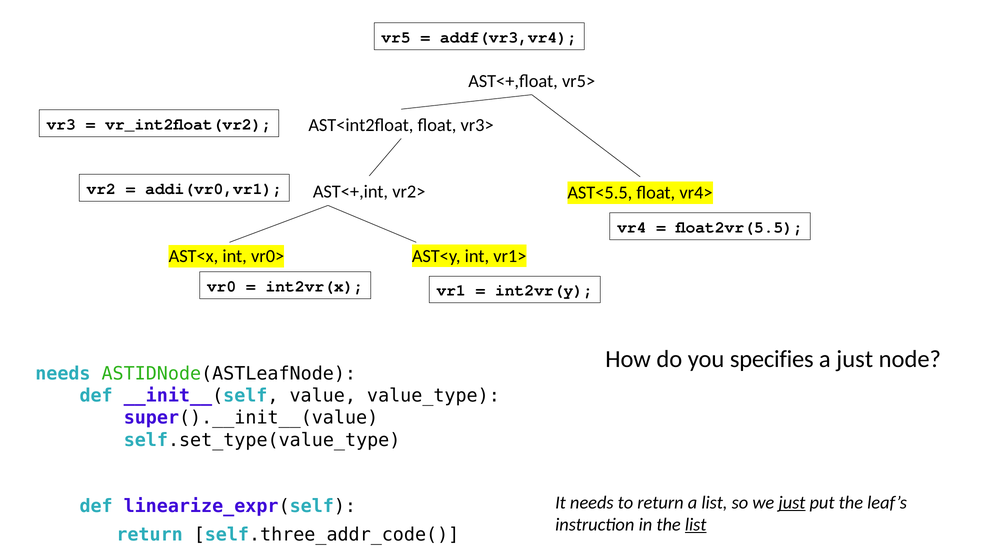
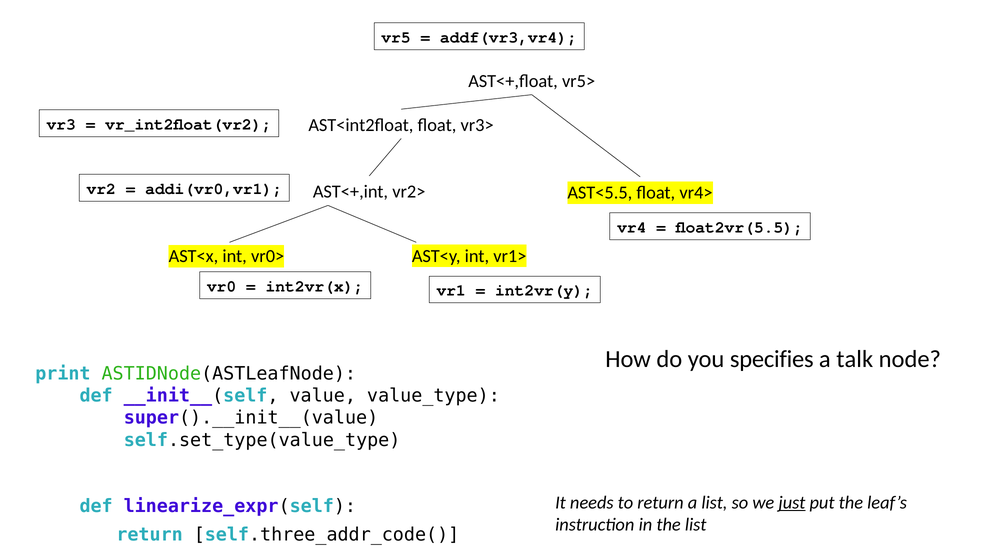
a just: just -> talk
needs at (63, 374): needs -> print
list at (696, 524) underline: present -> none
